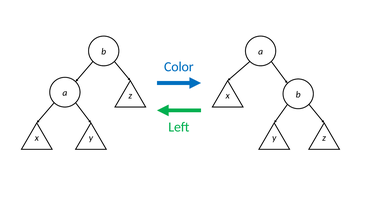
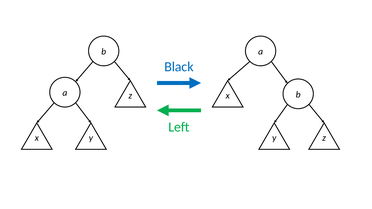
Color: Color -> Black
